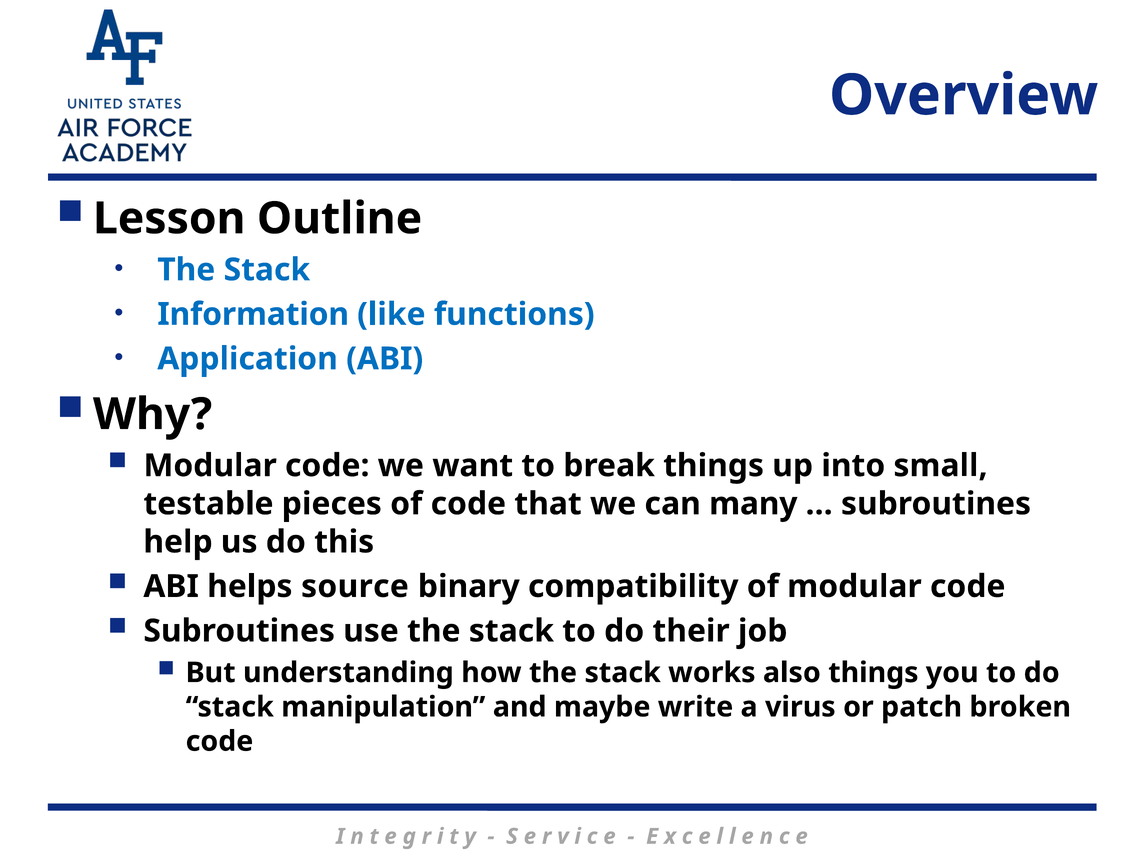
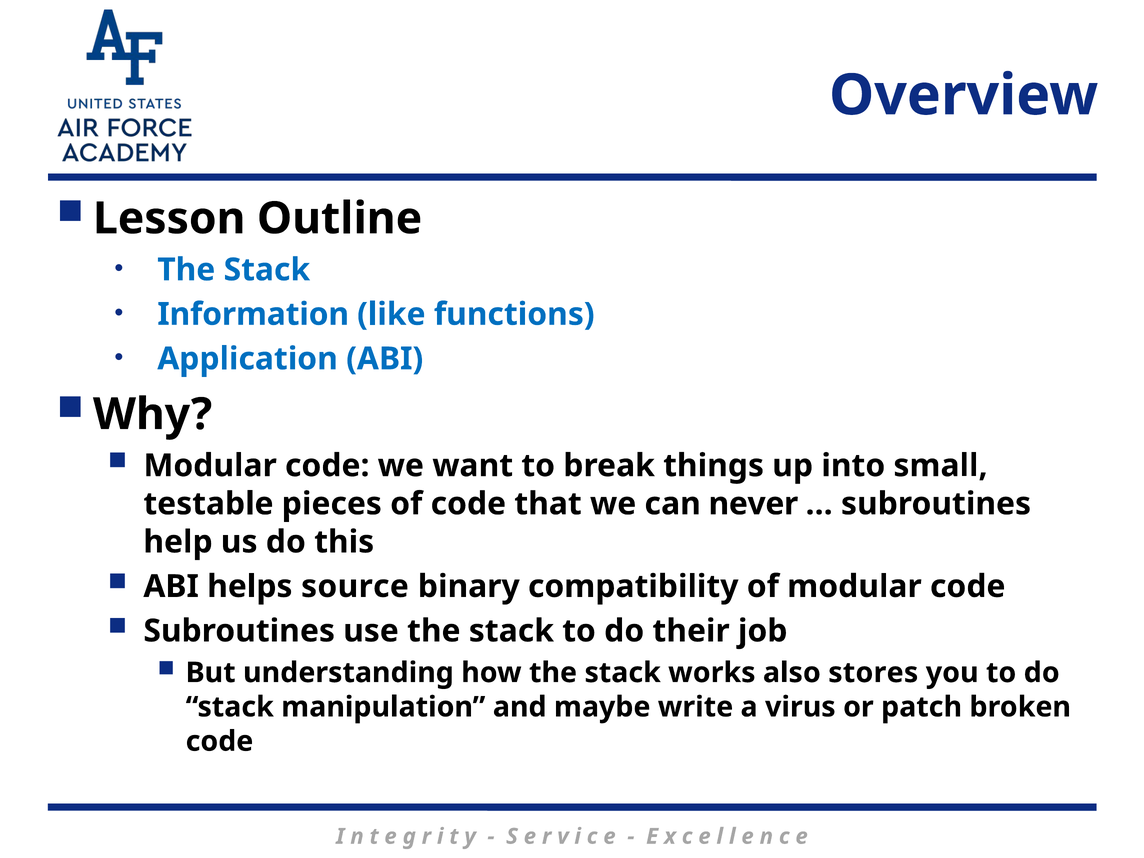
many: many -> never
also things: things -> stores
